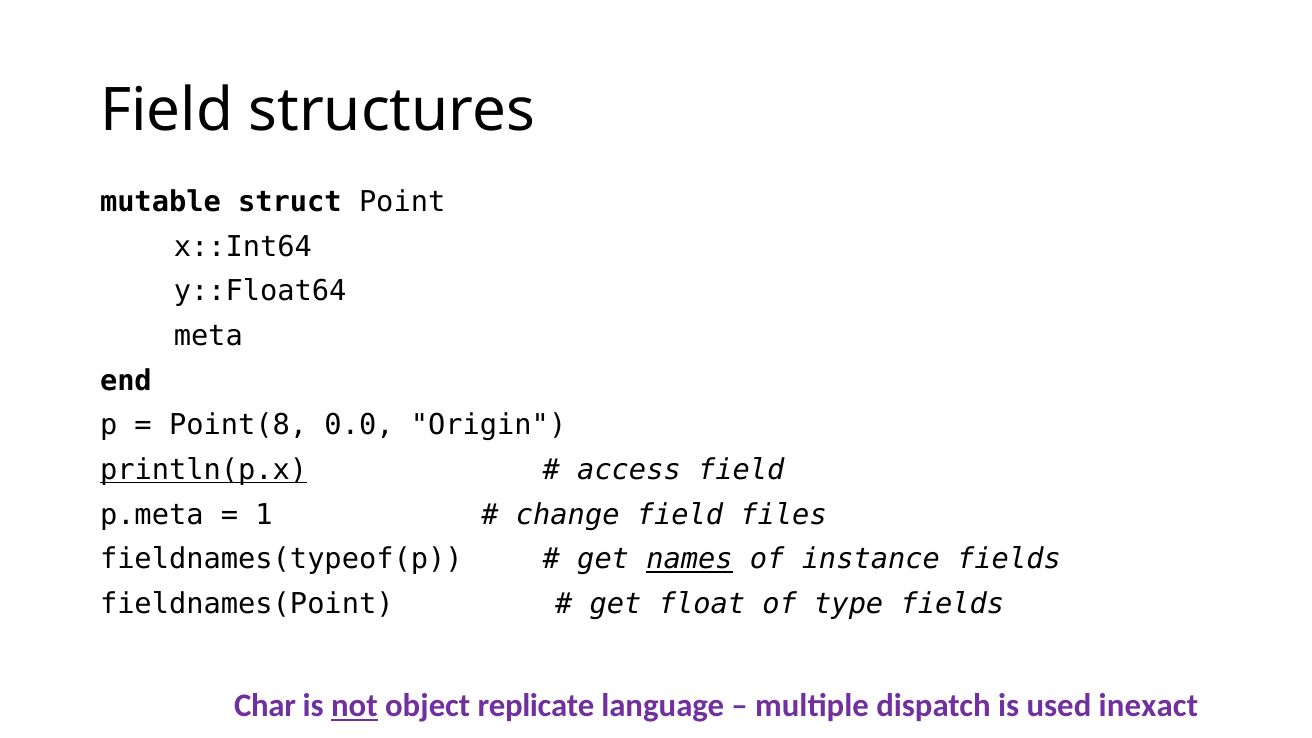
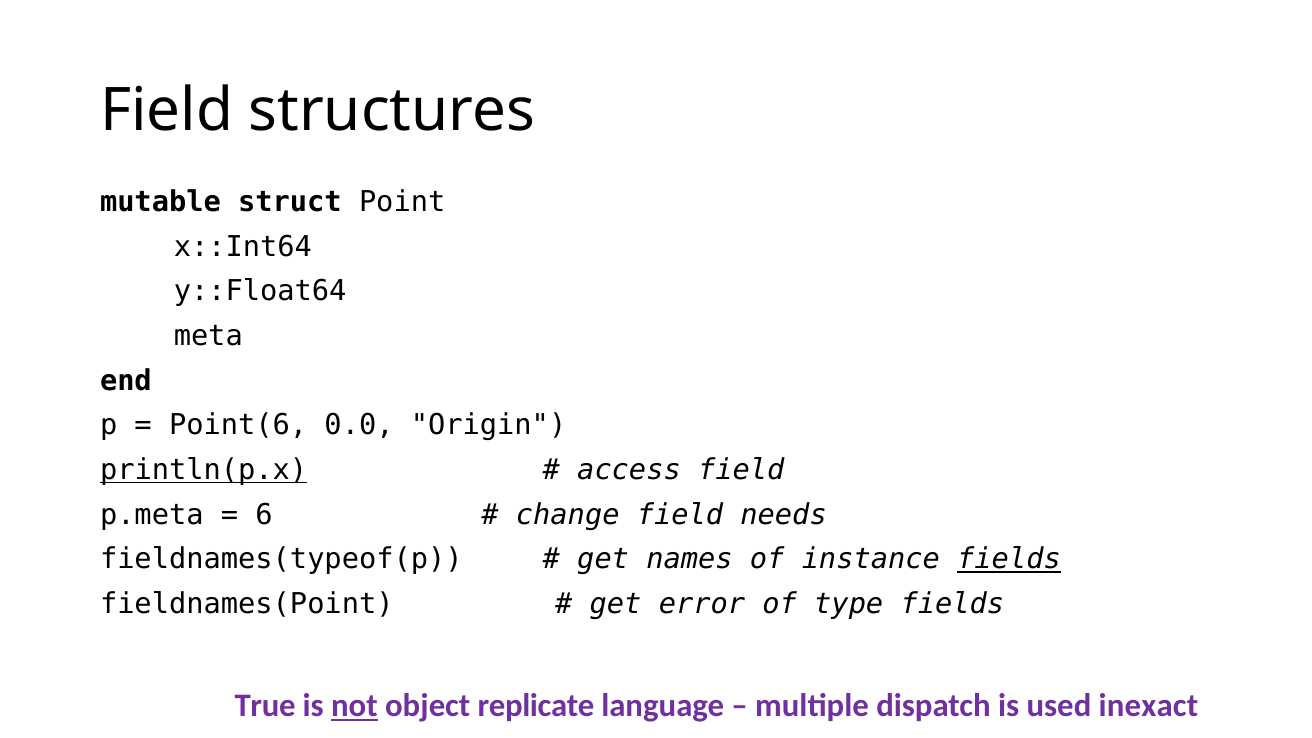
Point(8: Point(8 -> Point(6
1: 1 -> 6
files: files -> needs
names underline: present -> none
fields at (1009, 559) underline: none -> present
float: float -> error
Char: Char -> True
